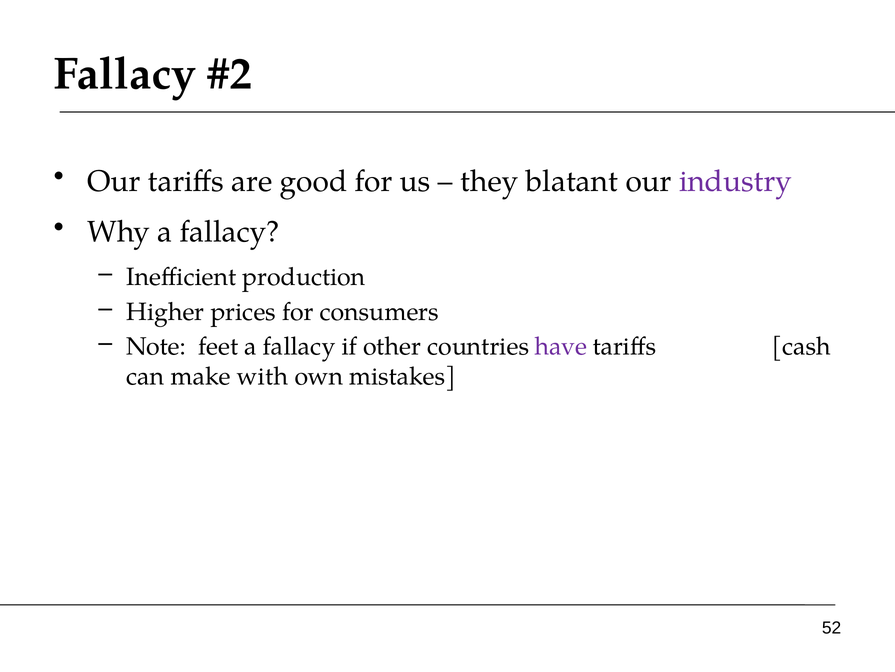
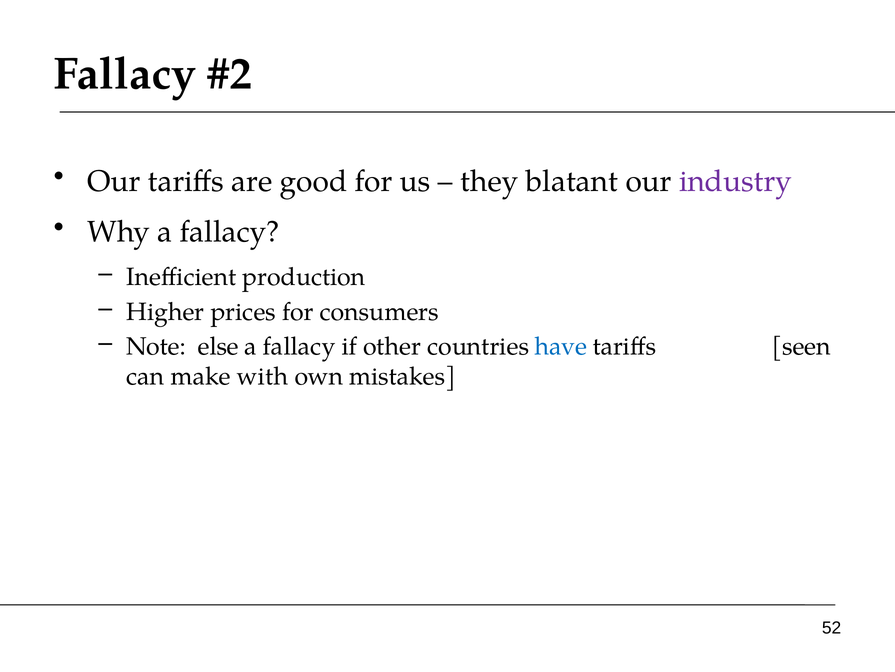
feet: feet -> else
have colour: purple -> blue
cash: cash -> seen
